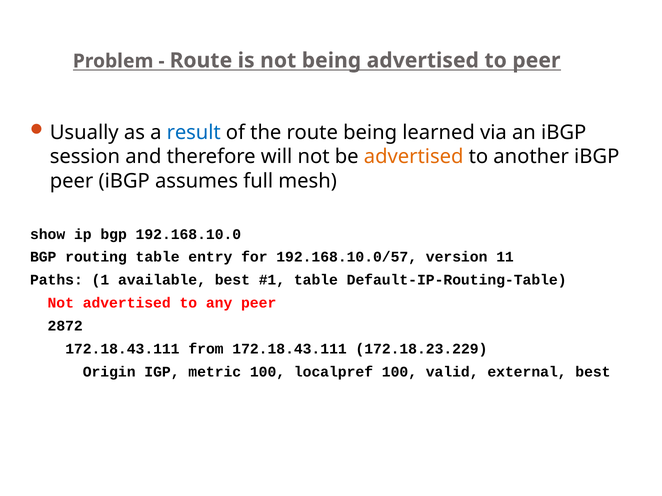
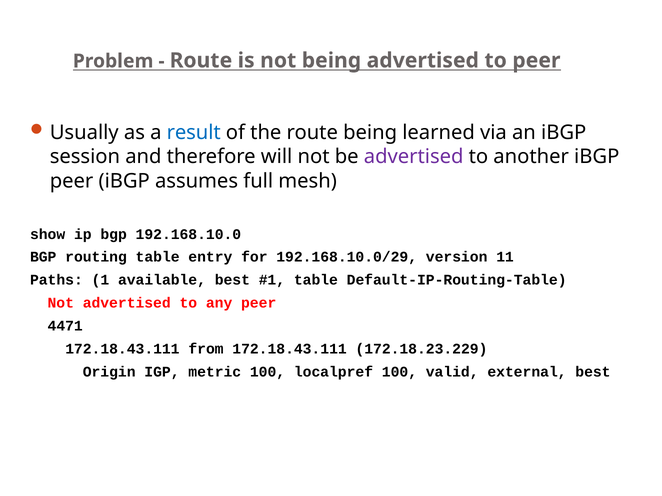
advertised at (414, 157) colour: orange -> purple
192.168.10.0/57: 192.168.10.0/57 -> 192.168.10.0/29
2872: 2872 -> 4471
